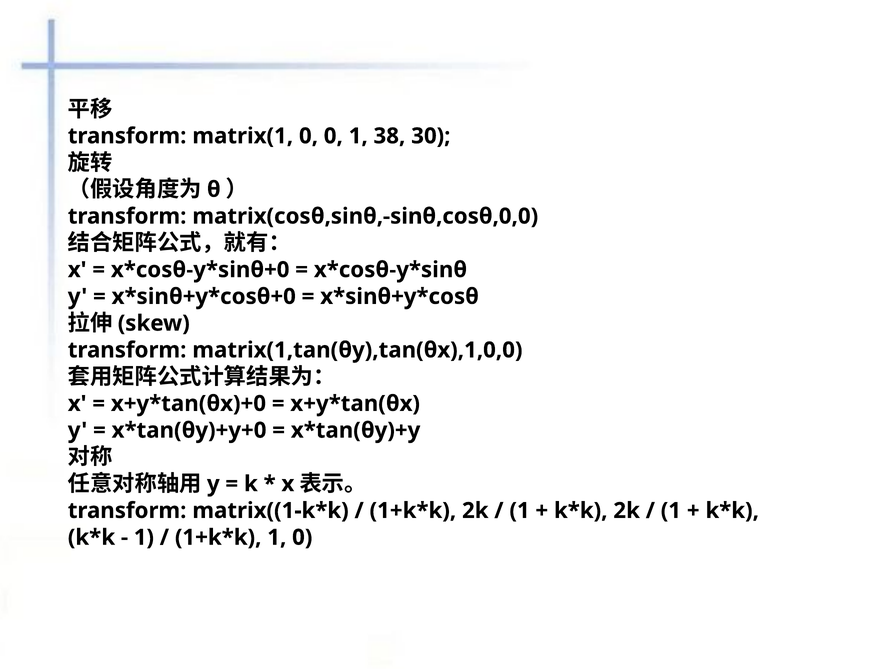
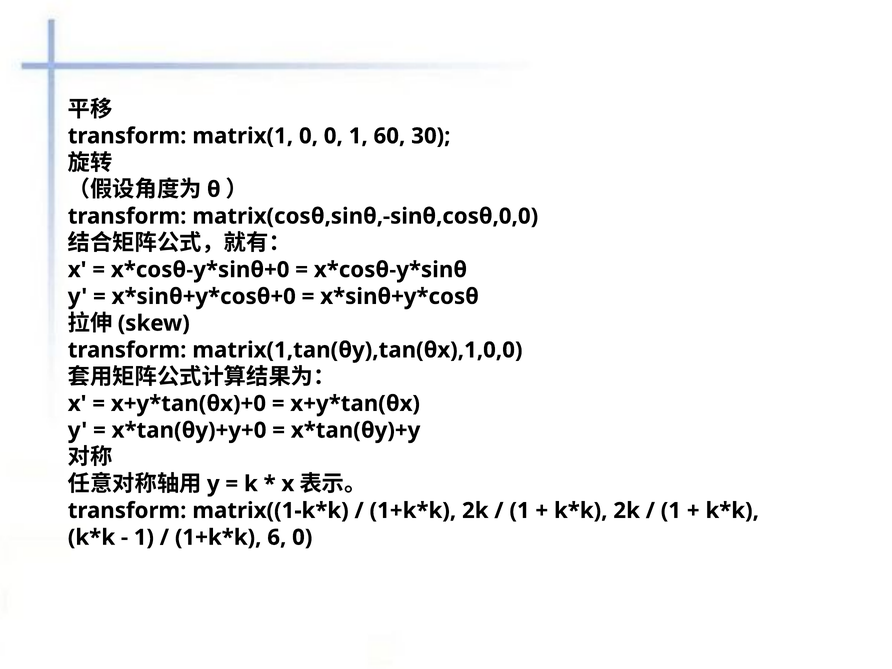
38: 38 -> 60
1 at (277, 537): 1 -> 6
